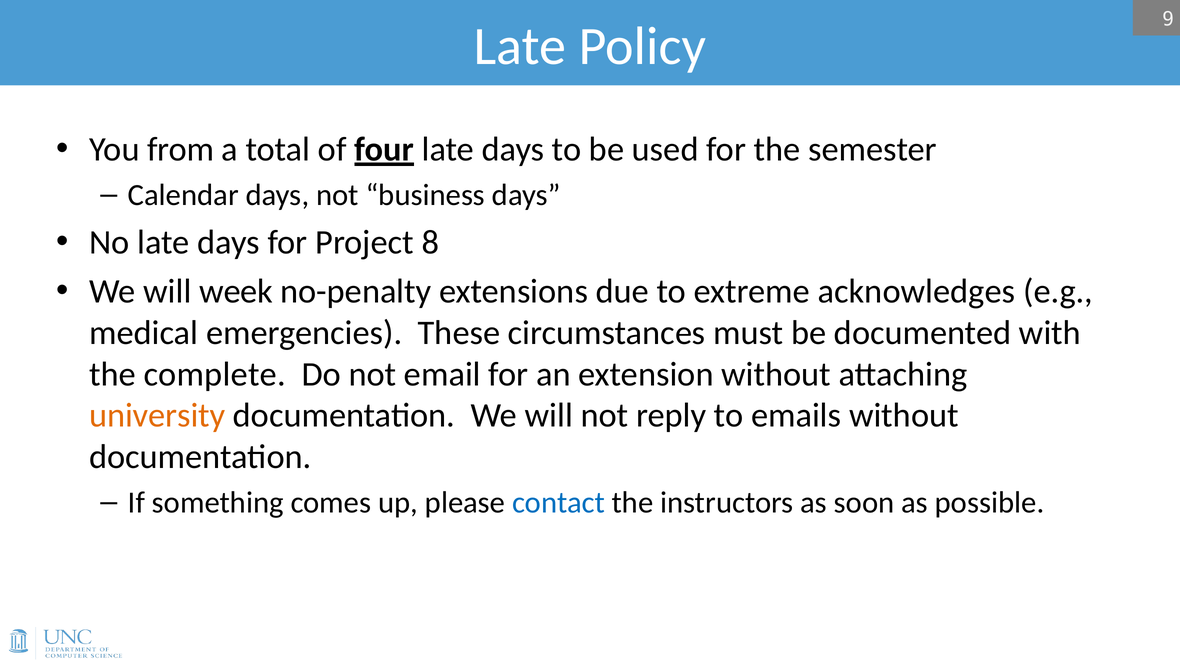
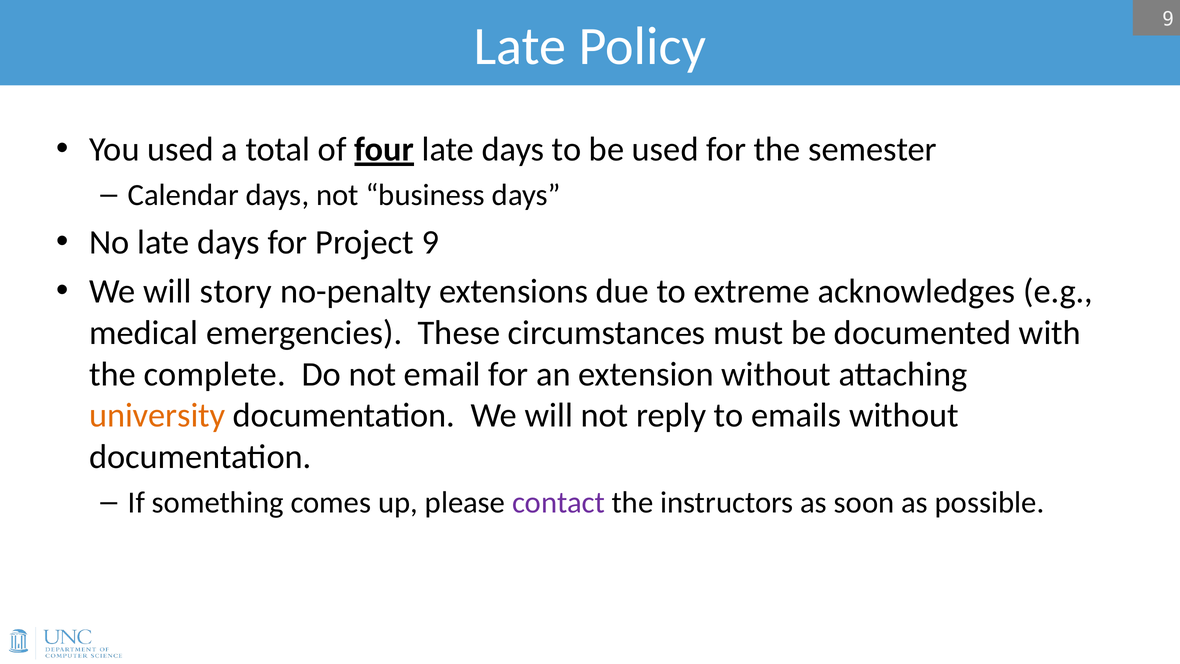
You from: from -> used
Project 8: 8 -> 9
week: week -> story
contact colour: blue -> purple
